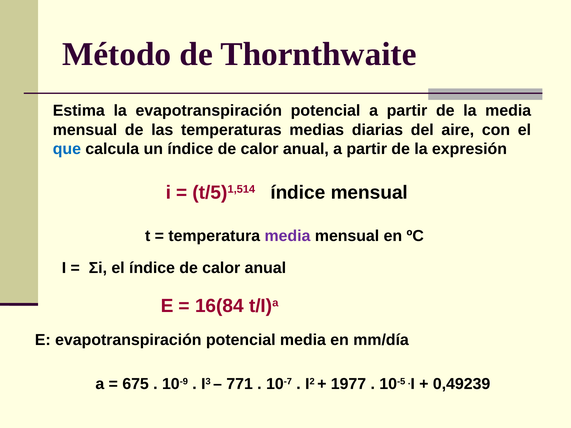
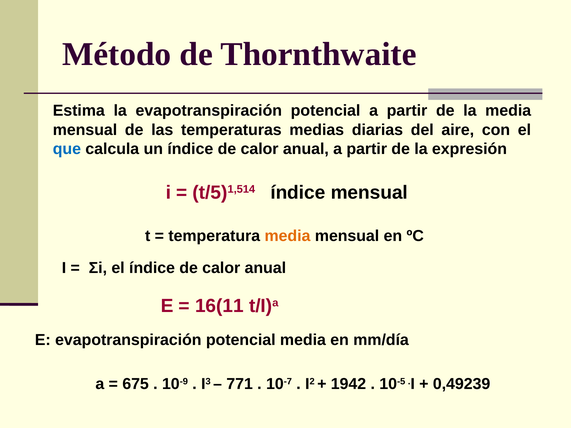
media at (287, 236) colour: purple -> orange
16(84: 16(84 -> 16(11
1977: 1977 -> 1942
